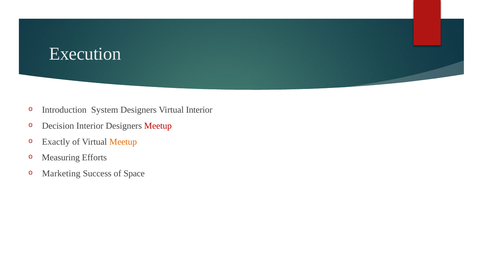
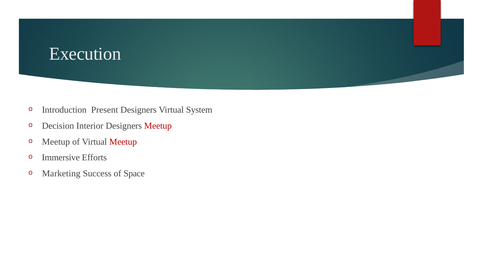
System: System -> Present
Virtual Interior: Interior -> System
Exactly at (56, 142): Exactly -> Meetup
Meetup at (123, 142) colour: orange -> red
Measuring: Measuring -> Immersive
